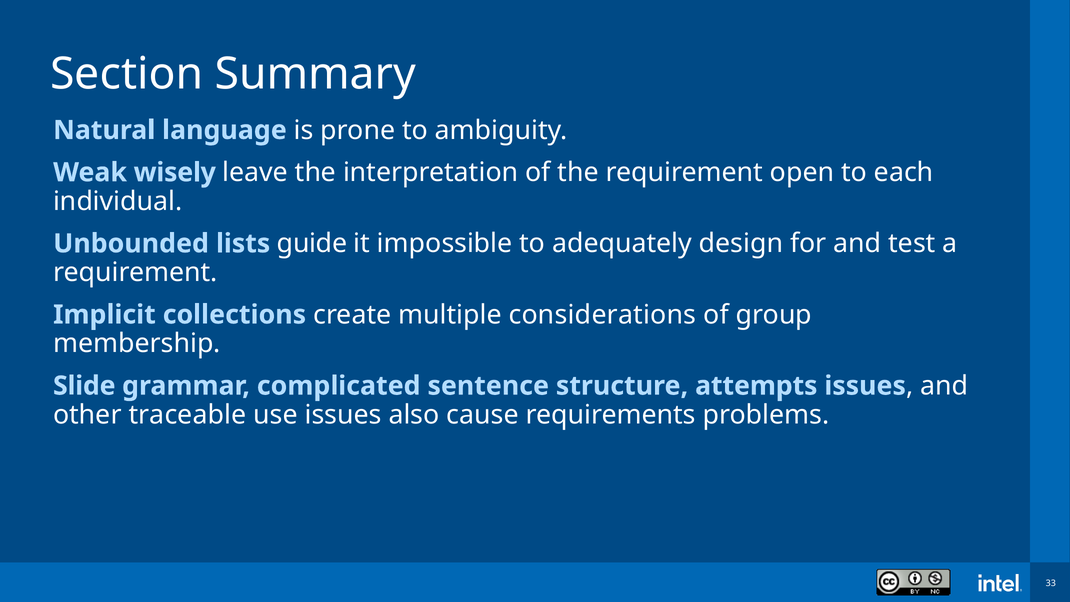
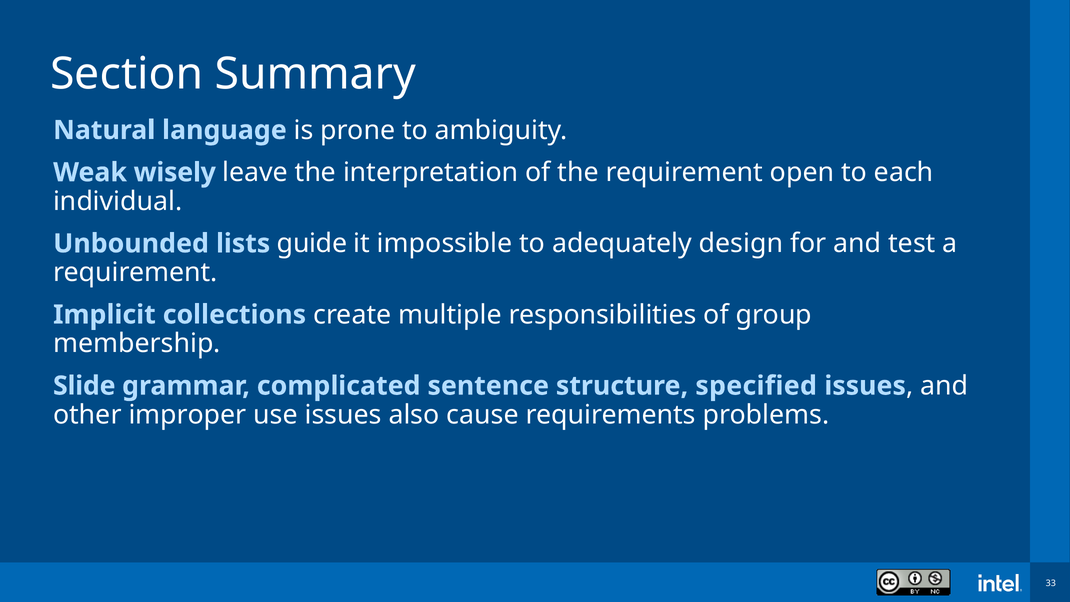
considerations: considerations -> responsibilities
attempts: attempts -> specified
traceable: traceable -> improper
